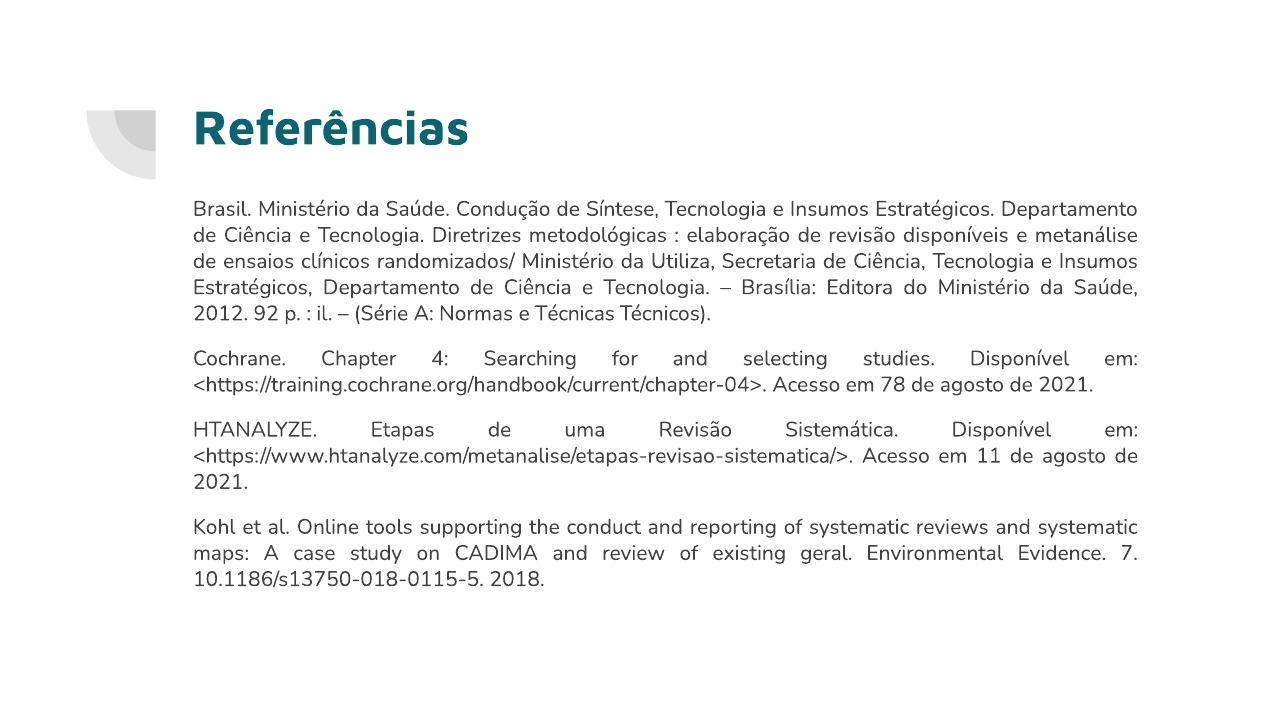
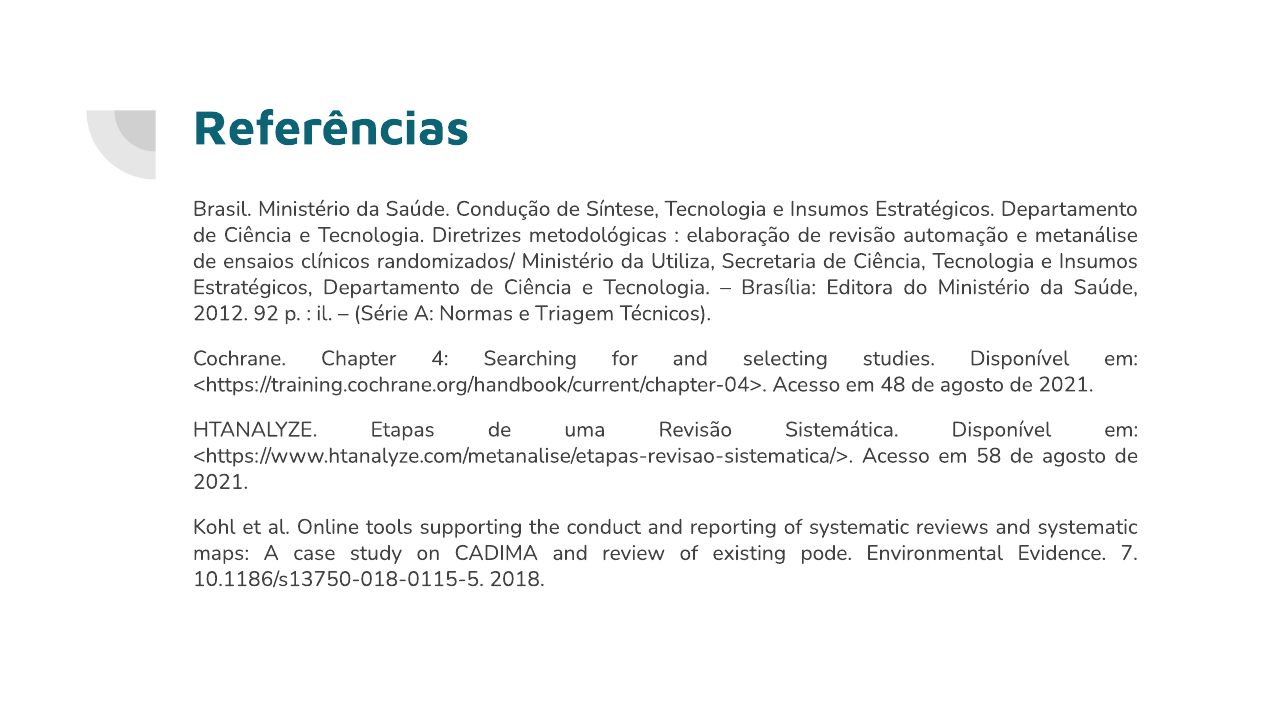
disponíveis: disponíveis -> automação
Técnicas: Técnicas -> Triagem
78: 78 -> 48
11: 11 -> 58
geral: geral -> pode
